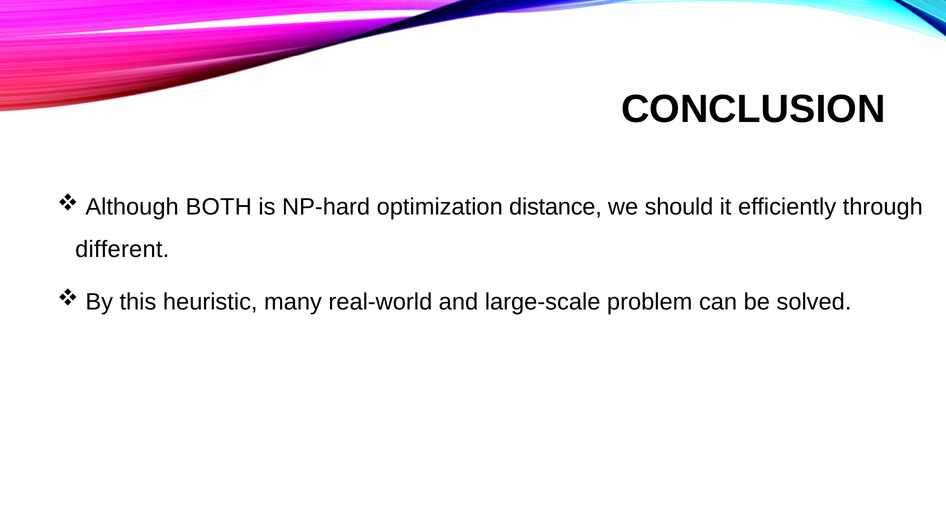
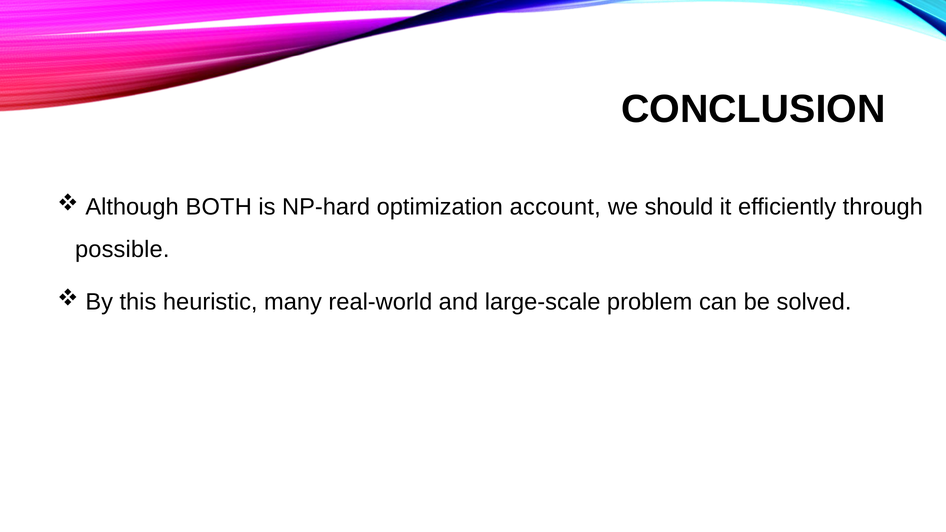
distance: distance -> account
different: different -> possible
